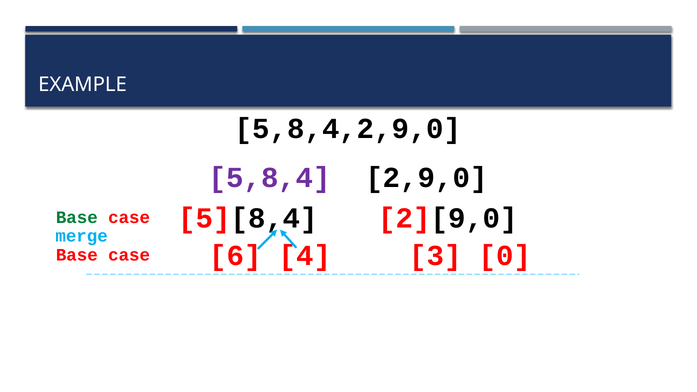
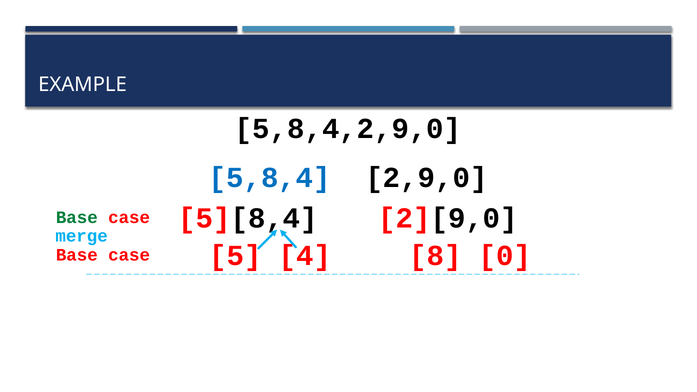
5,8,4 colour: purple -> blue
6: 6 -> 5
3: 3 -> 8
